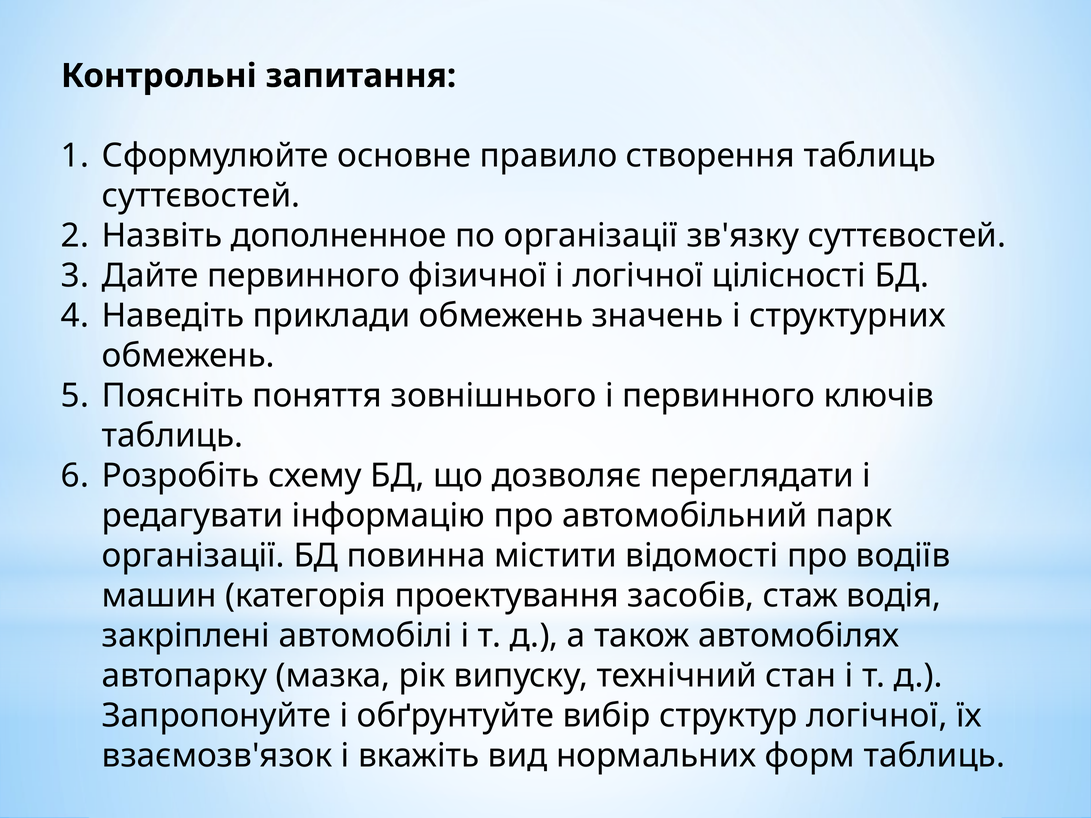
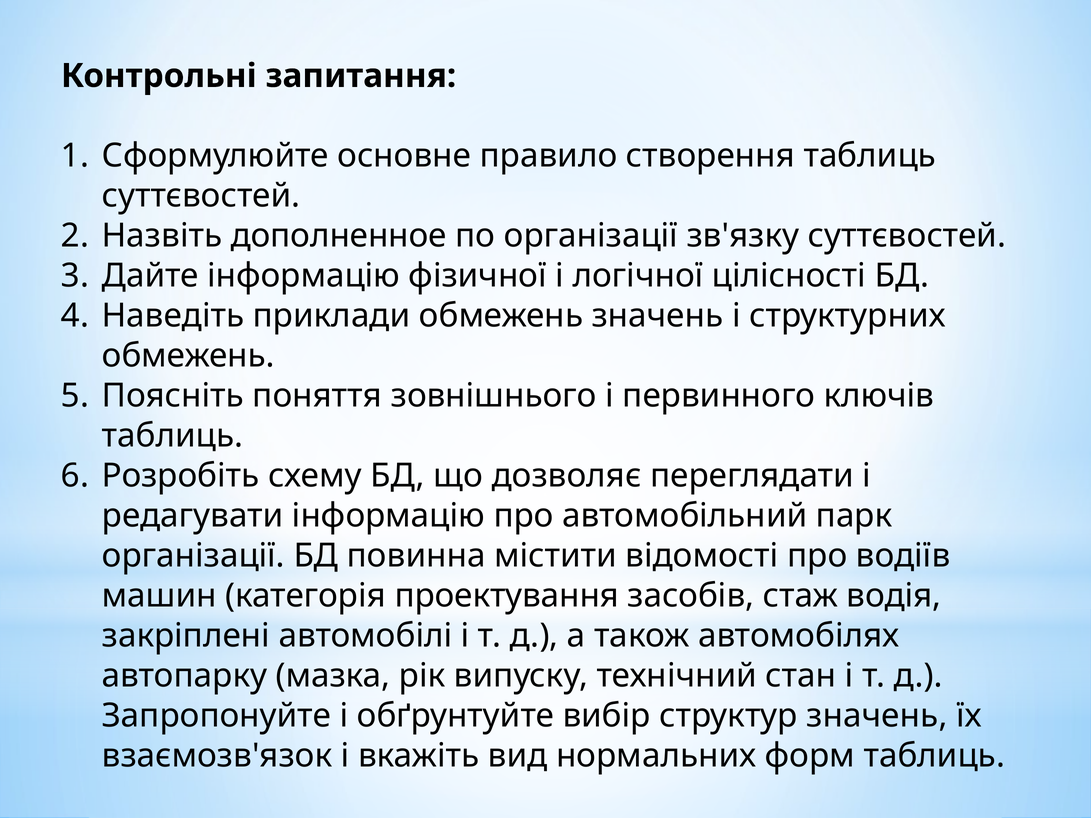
Дайте первинного: первинного -> інформацію
структур логічної: логічної -> значень
